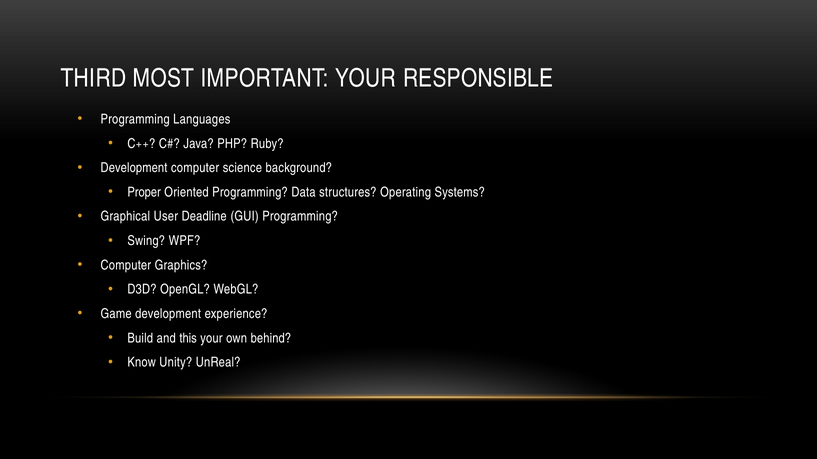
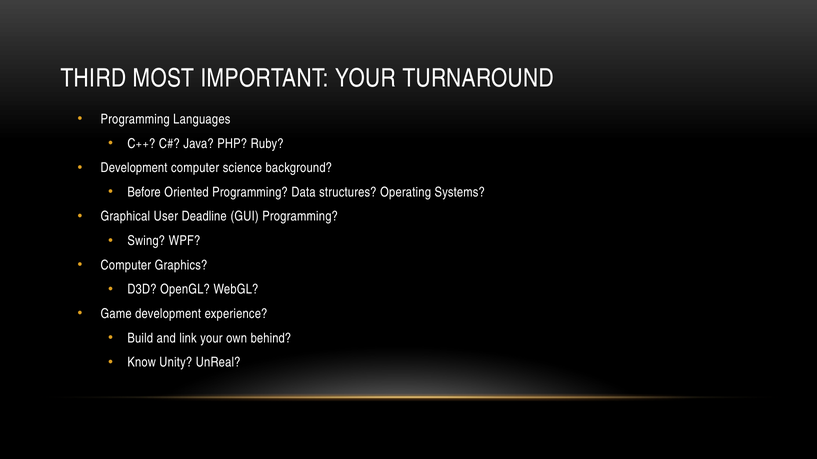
RESPONSIBLE: RESPONSIBLE -> TURNAROUND
Proper: Proper -> Before
this: this -> link
